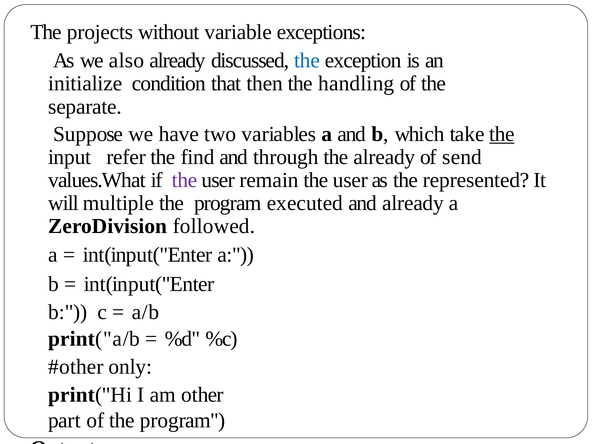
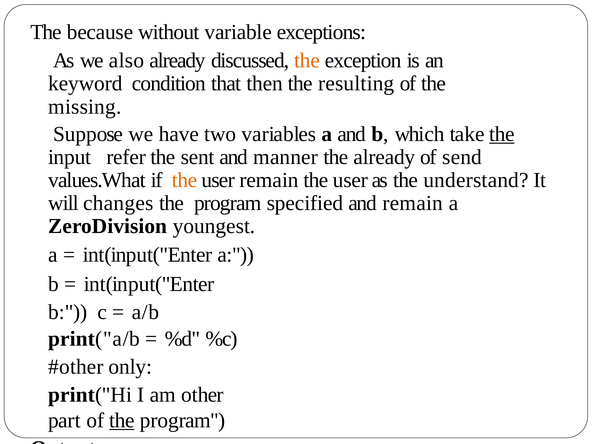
projects: projects -> because
the at (307, 60) colour: blue -> orange
initialize: initialize -> keyword
handling: handling -> resulting
separate: separate -> missing
find: find -> sent
through: through -> manner
the at (185, 180) colour: purple -> orange
represented: represented -> understand
multiple: multiple -> changes
executed: executed -> specified
and already: already -> remain
followed: followed -> youngest
the at (122, 420) underline: none -> present
